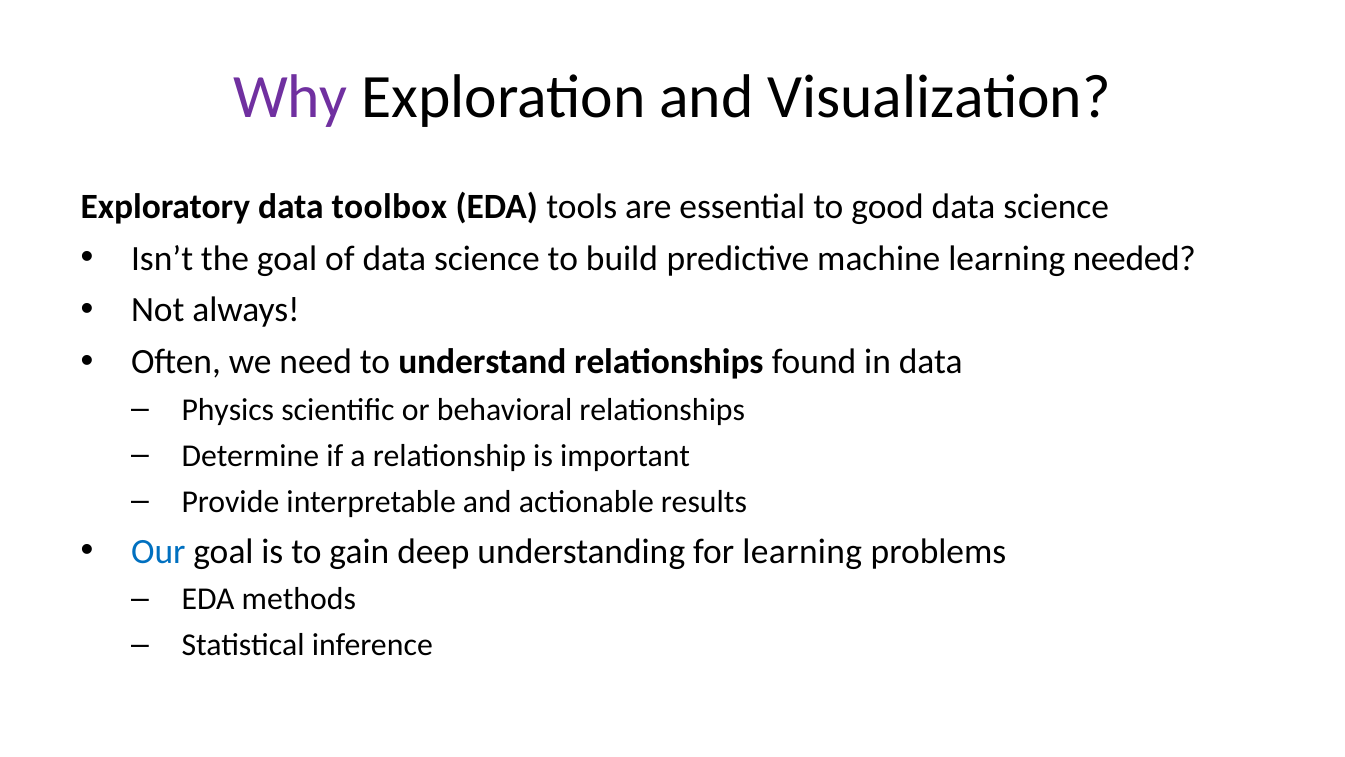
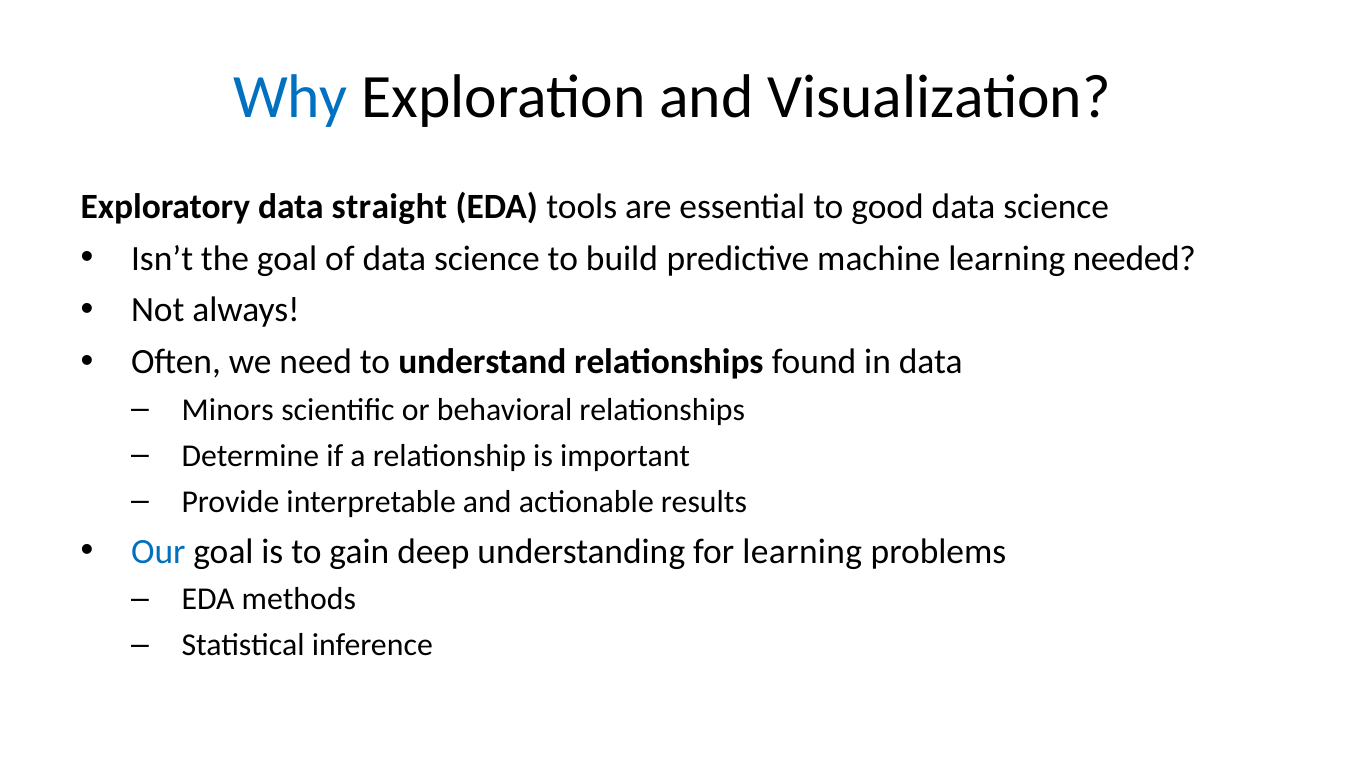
Why colour: purple -> blue
toolbox: toolbox -> straight
Physics: Physics -> Minors
